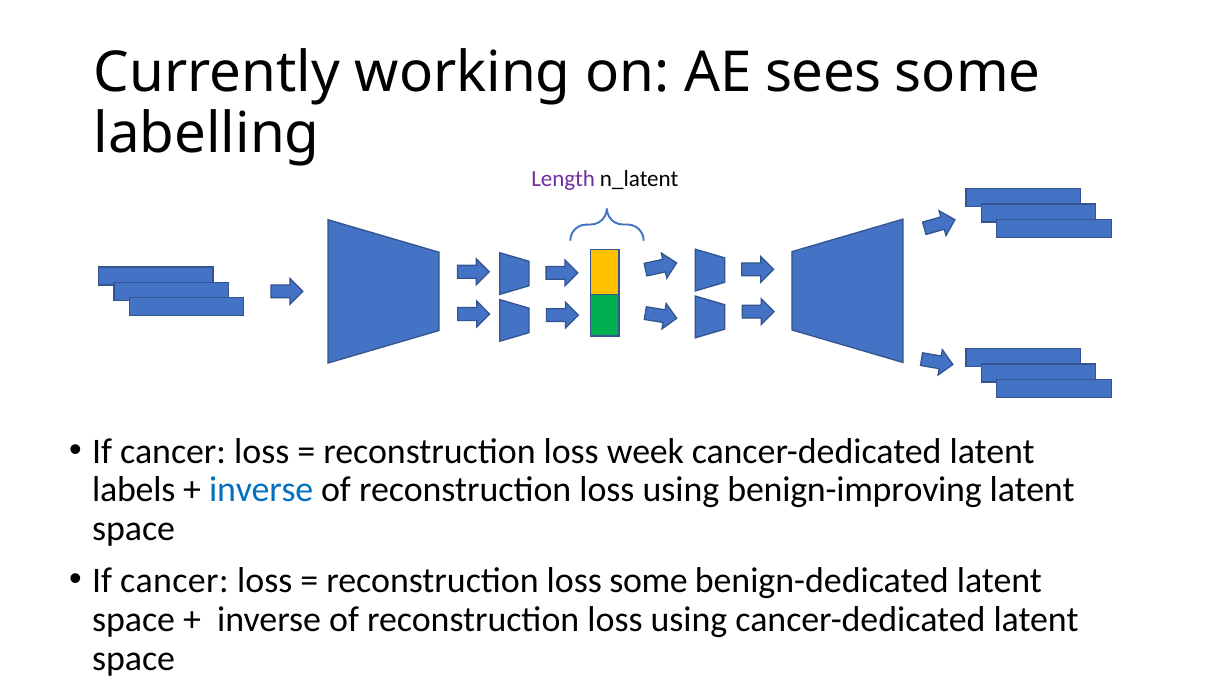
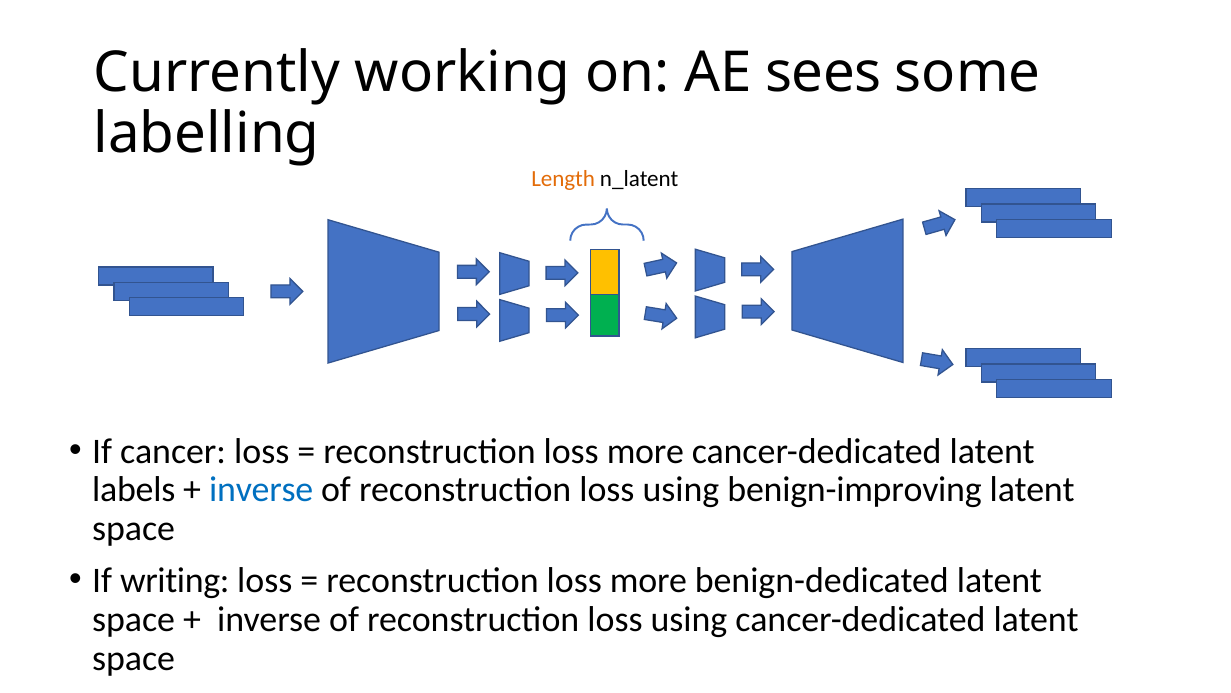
Length colour: purple -> orange
week at (645, 451): week -> more
cancer at (174, 580): cancer -> writing
some at (649, 580): some -> more
